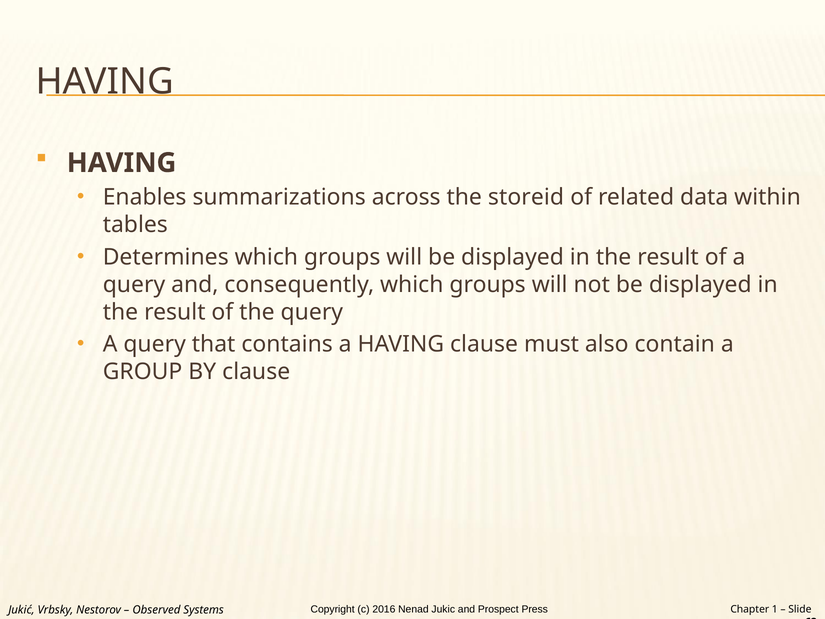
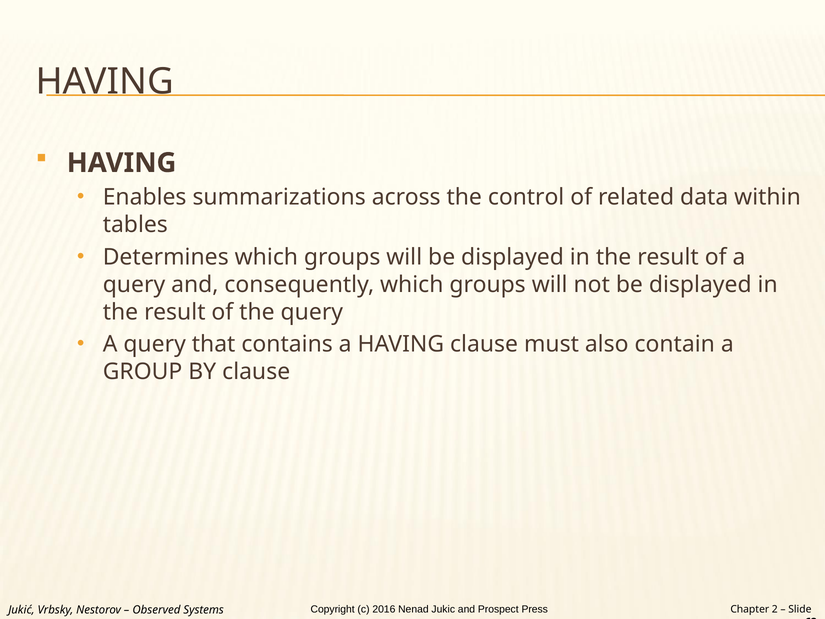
storeid: storeid -> control
1: 1 -> 2
